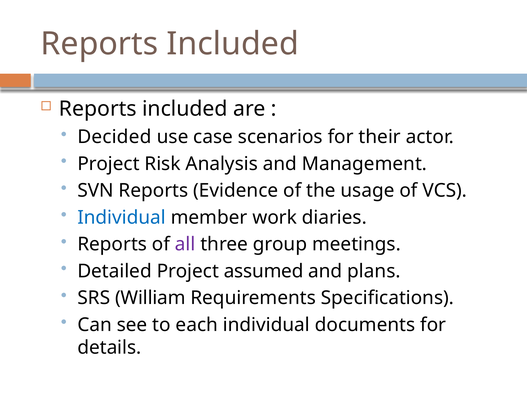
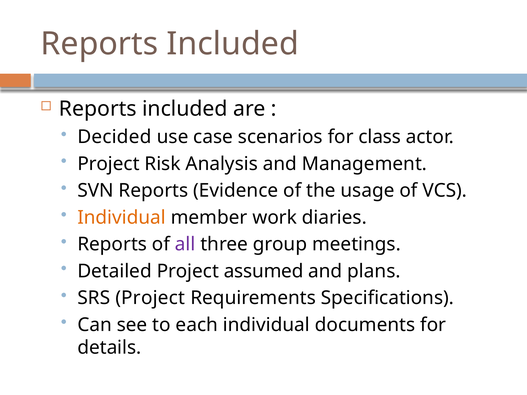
their: their -> class
Individual at (122, 218) colour: blue -> orange
SRS William: William -> Project
